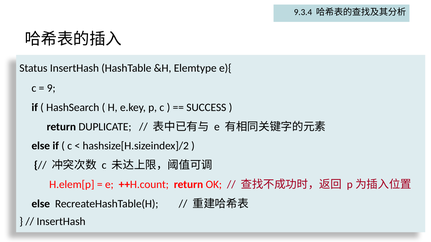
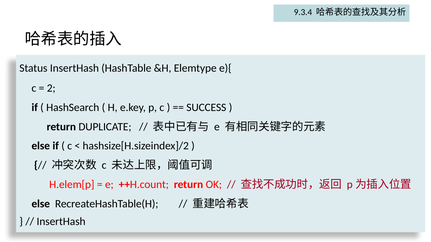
9: 9 -> 2
